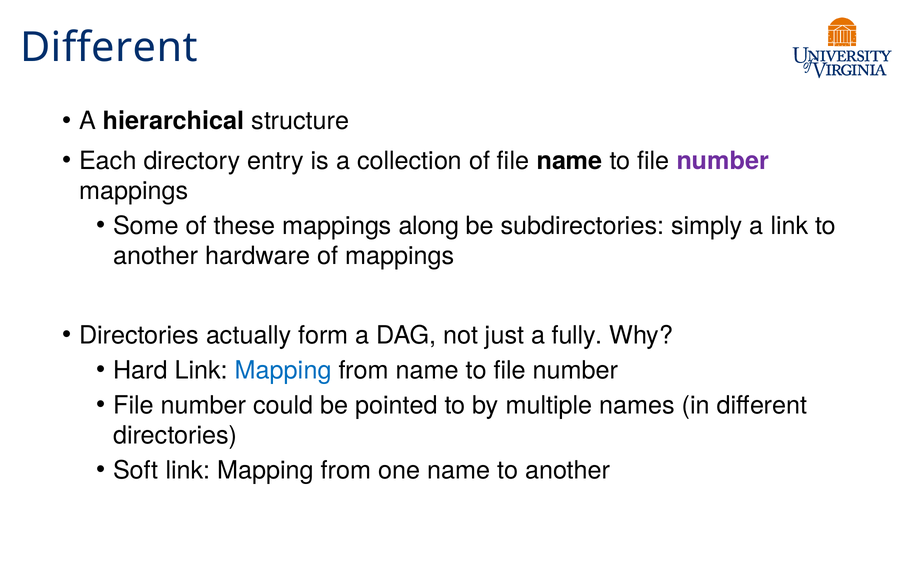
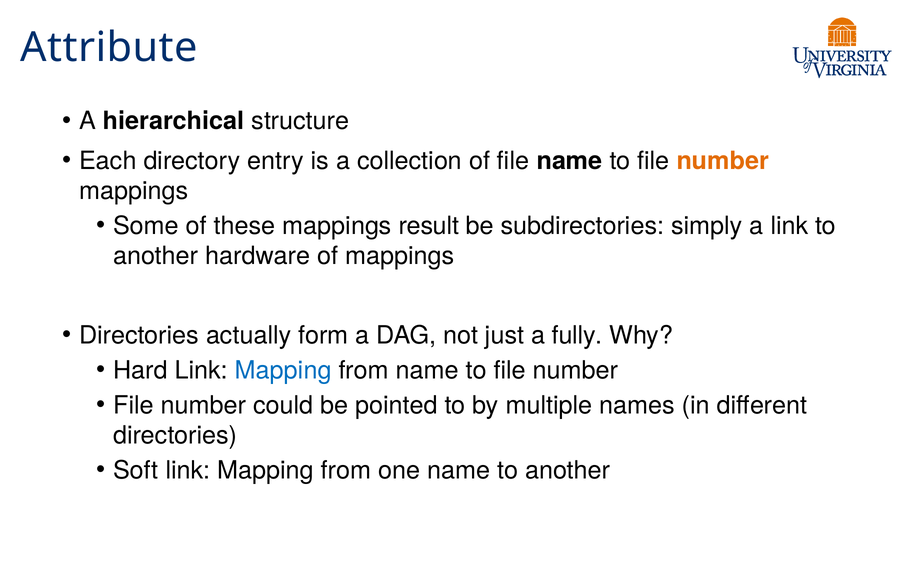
Different at (109, 48): Different -> Attribute
number at (723, 161) colour: purple -> orange
along: along -> result
